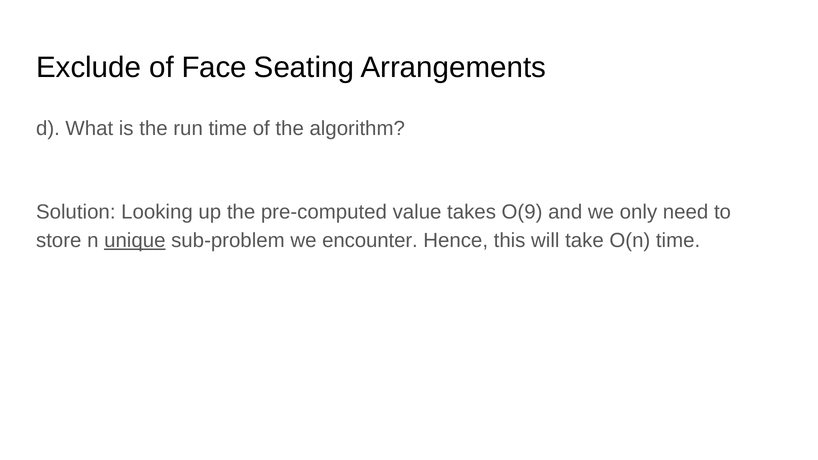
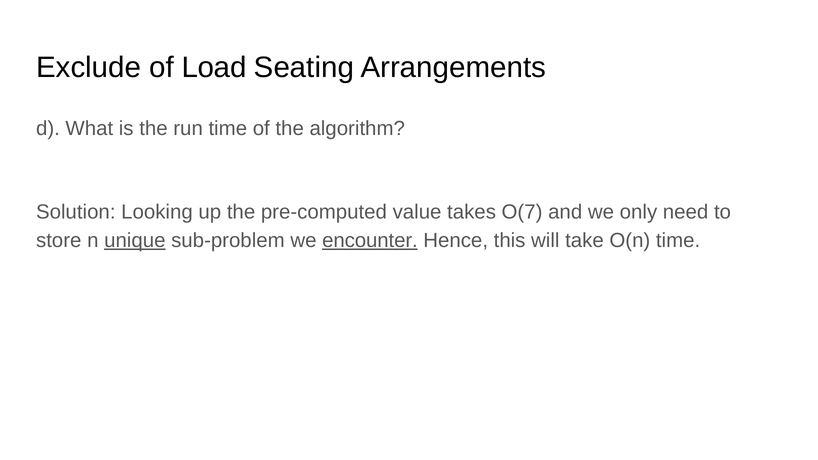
Face: Face -> Load
O(9: O(9 -> O(7
encounter underline: none -> present
